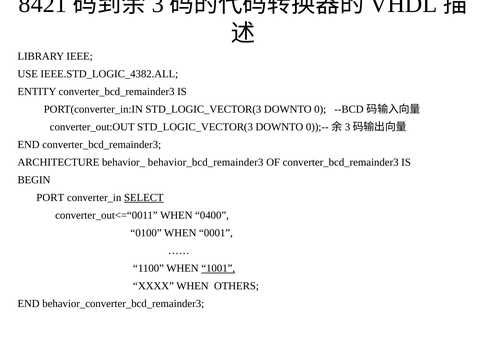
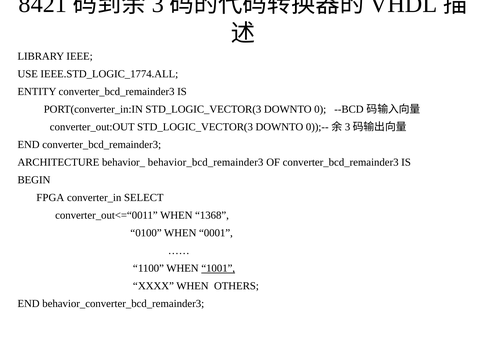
IEEE.STD_LOGIC_4382.ALL: IEEE.STD_LOGIC_4382.ALL -> IEEE.STD_LOGIC_1774.ALL
PORT: PORT -> FPGA
SELECT underline: present -> none
0400: 0400 -> 1368
